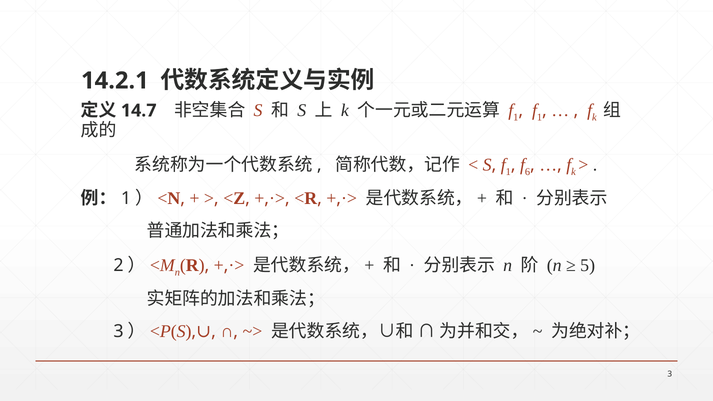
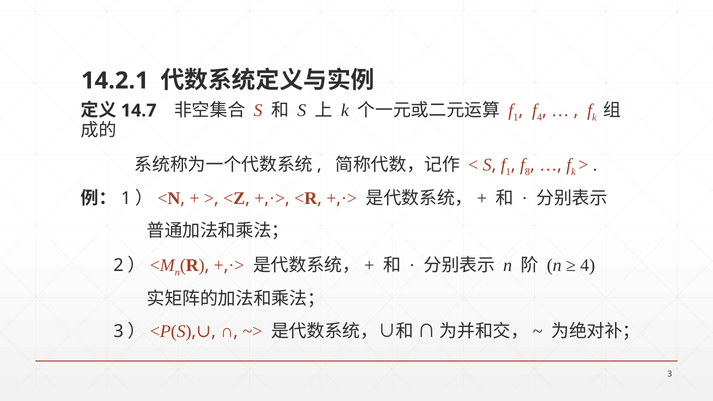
1 at (540, 117): 1 -> 4
6: 6 -> 8
5 at (588, 266): 5 -> 4
